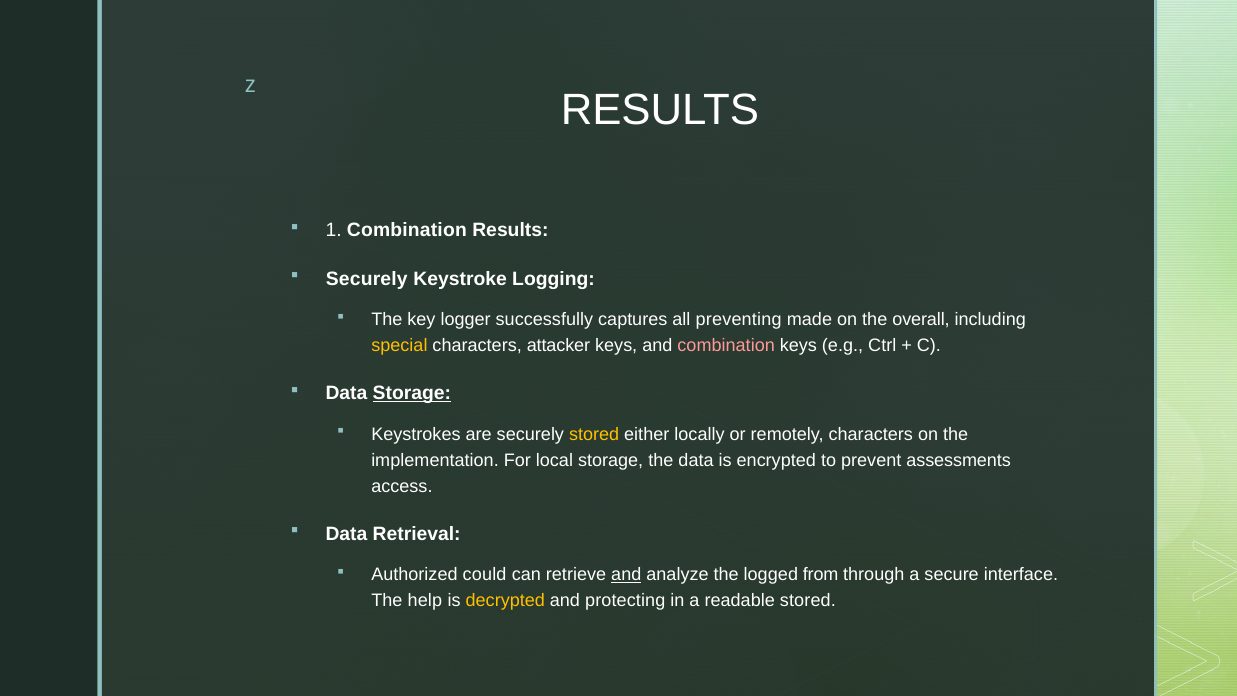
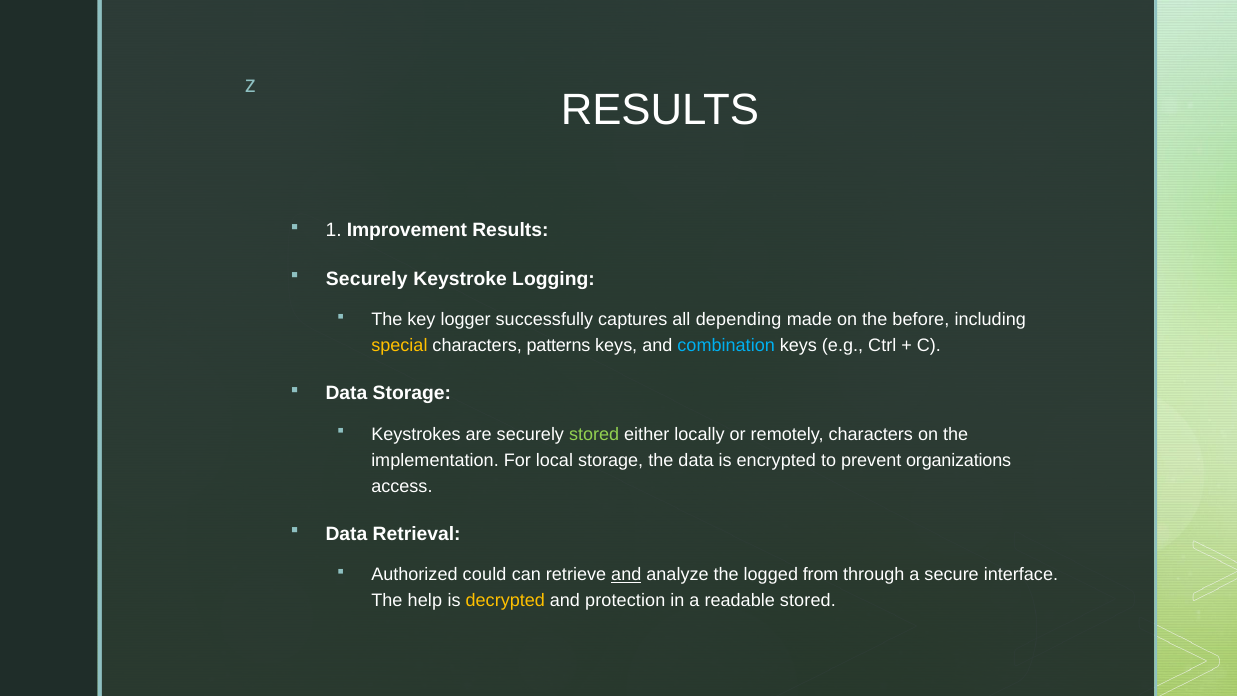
1 Combination: Combination -> Improvement
preventing: preventing -> depending
overall: overall -> before
attacker: attacker -> patterns
combination at (726, 346) colour: pink -> light blue
Storage at (412, 393) underline: present -> none
stored at (594, 434) colour: yellow -> light green
assessments: assessments -> organizations
protecting: protecting -> protection
